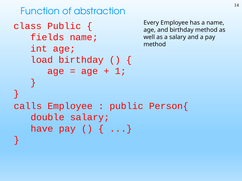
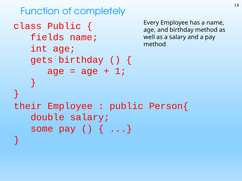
abstraction: abstraction -> completely
load: load -> gets
calls: calls -> their
have: have -> some
